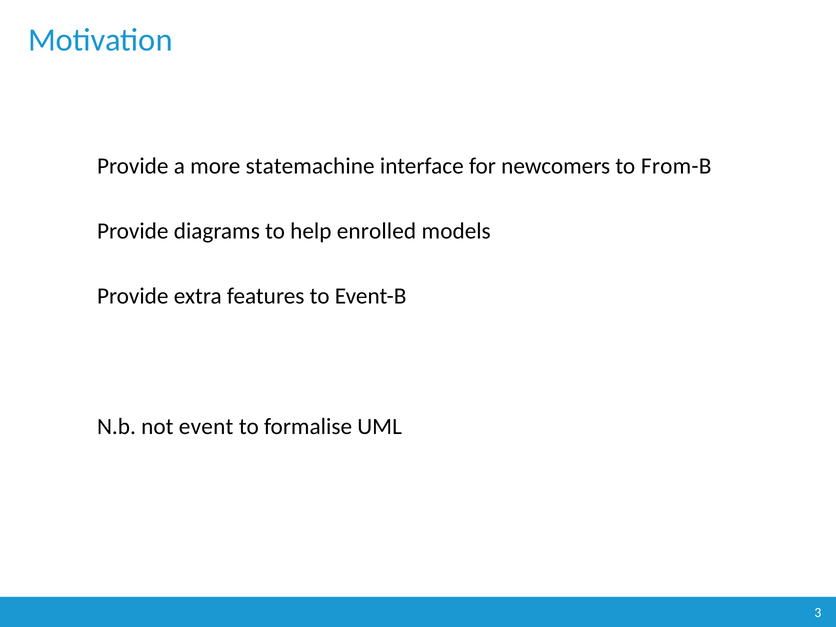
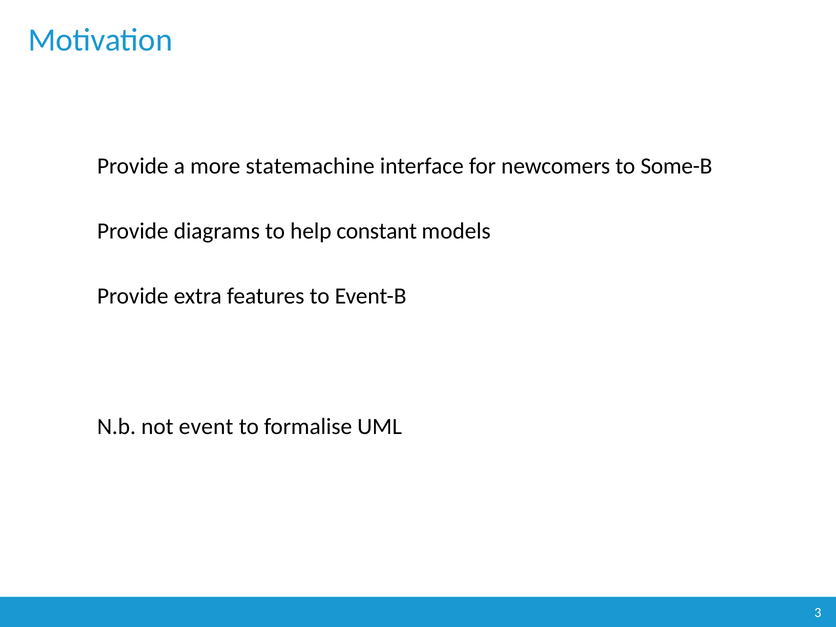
From-B: From-B -> Some-B
enrolled: enrolled -> constant
